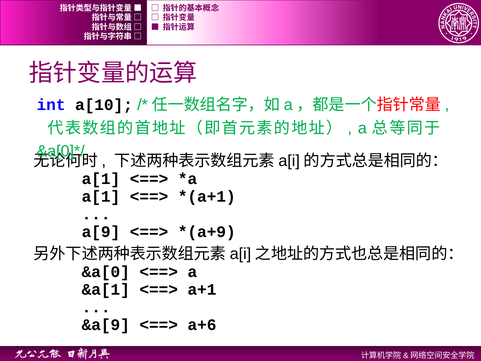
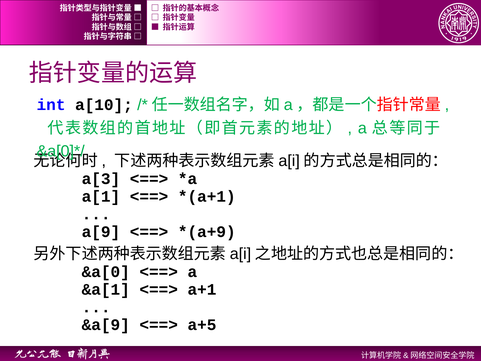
a[1 at (101, 179): a[1 -> a[3
a+6: a+6 -> a+5
